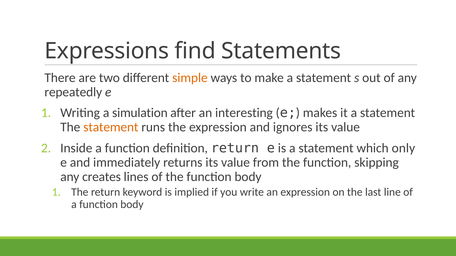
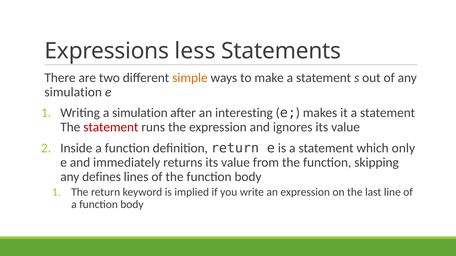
find: find -> less
repeatedly at (73, 92): repeatedly -> simulation
statement at (111, 127) colour: orange -> red
creates: creates -> defines
